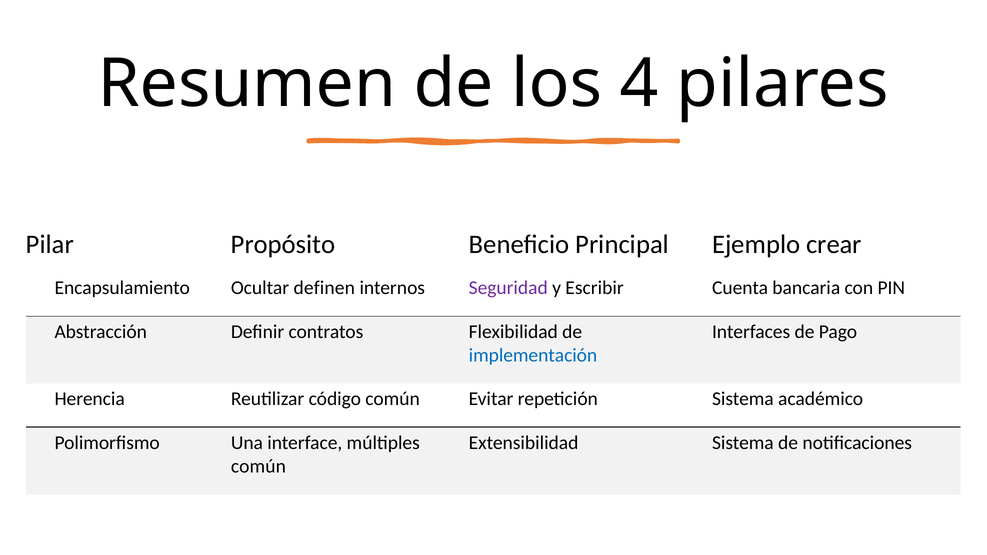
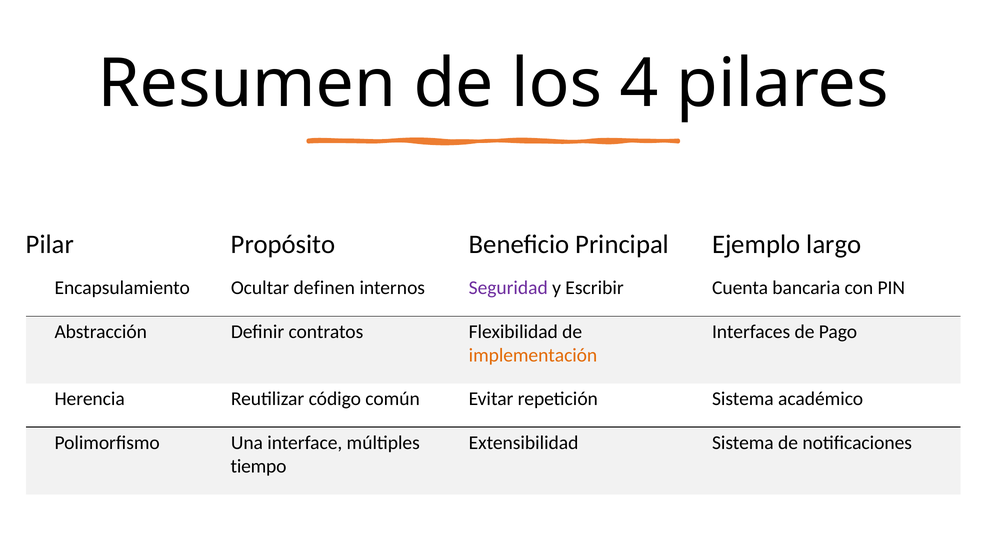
crear: crear -> largo
implementación colour: blue -> orange
común at (258, 466): común -> tiempo
